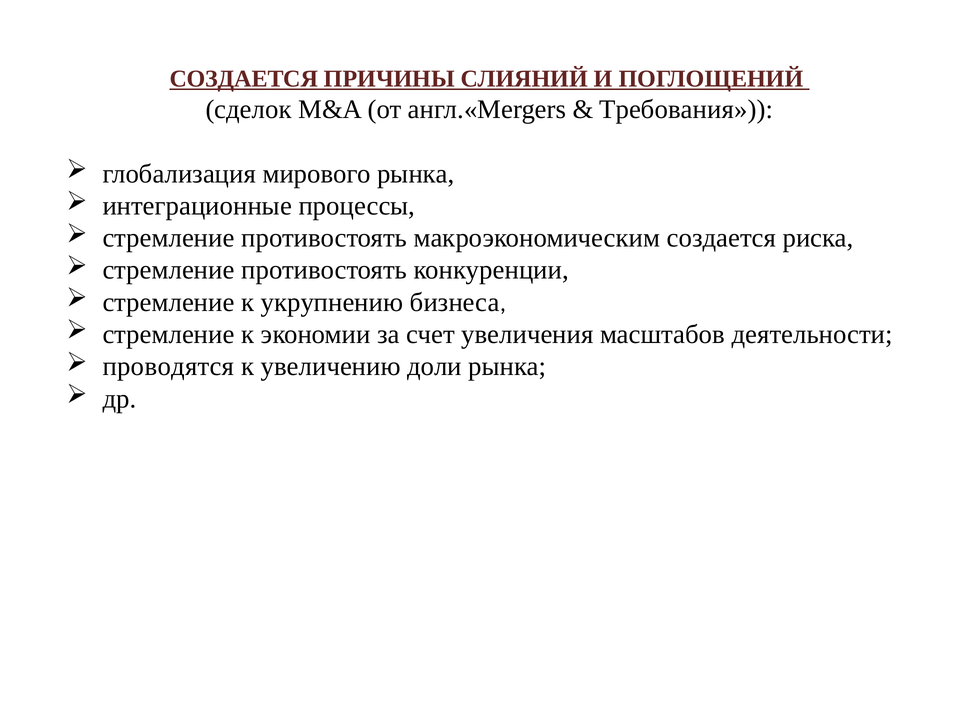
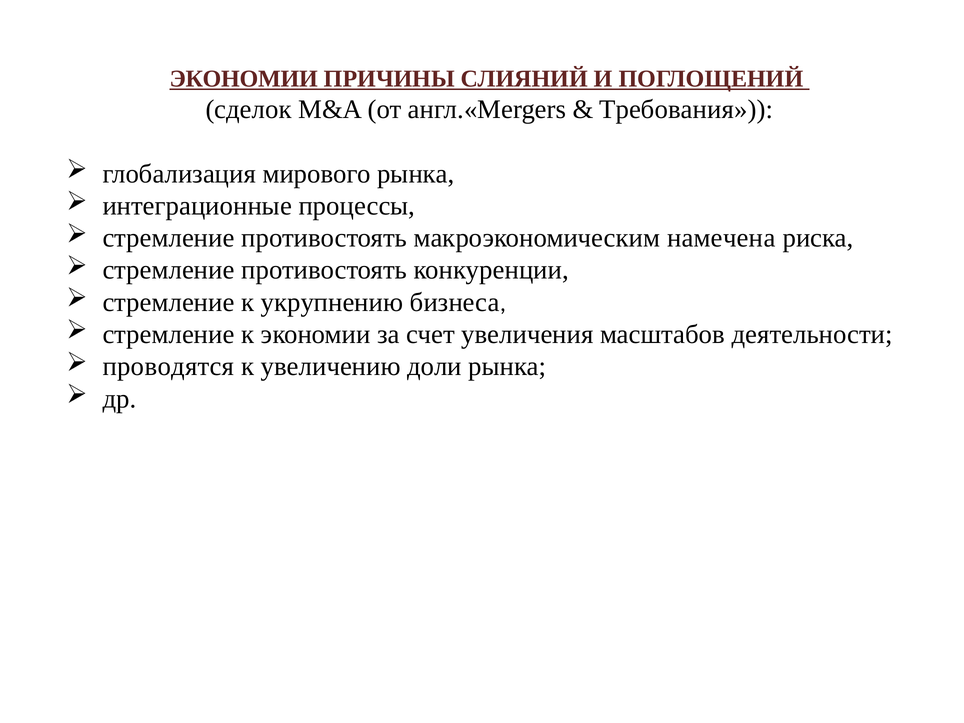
СОЗДАЕТСЯ at (244, 79): СОЗДАЕТСЯ -> ЭКОНОМИИ
макроэкономическим создается: создается -> намечена
